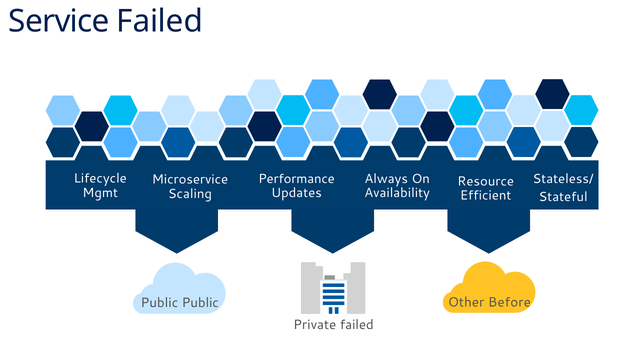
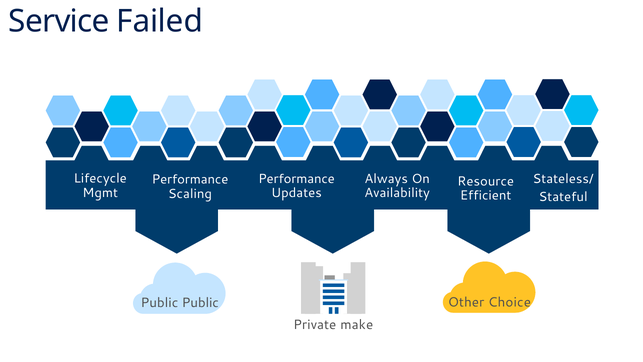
Microservice at (190, 179): Microservice -> Performance
Before: Before -> Choice
Private failed: failed -> make
